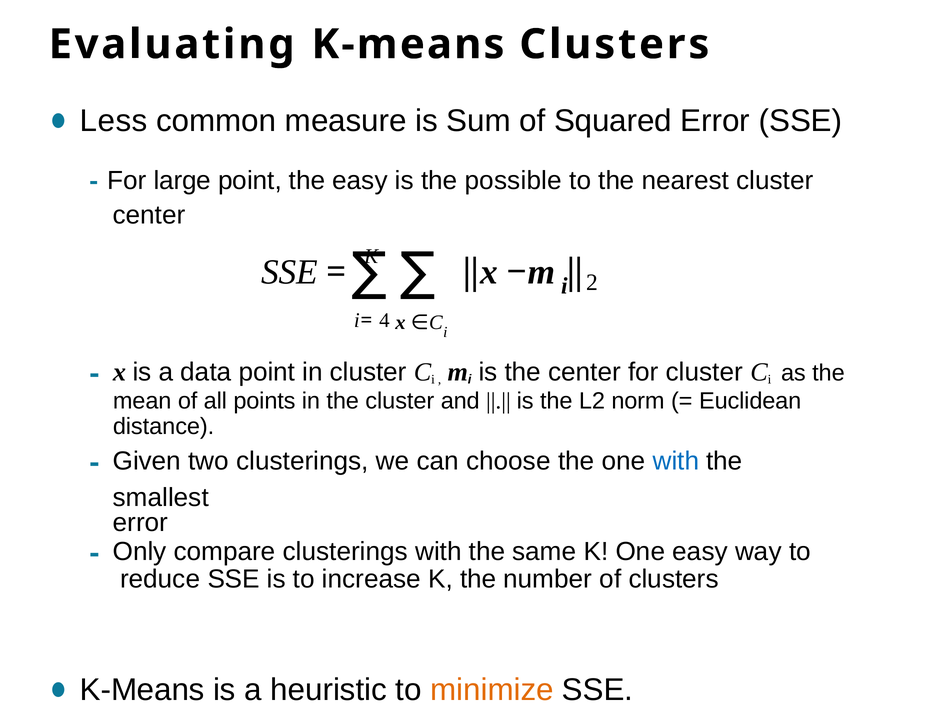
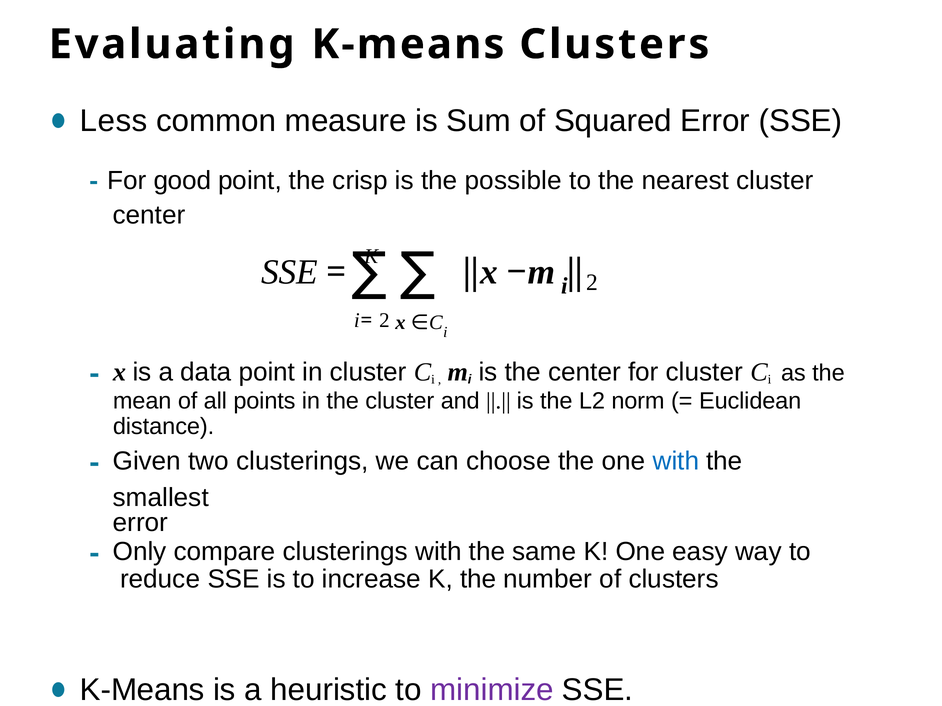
large: large -> good
the easy: easy -> crisp
4 at (384, 321): 4 -> 2
minimize colour: orange -> purple
